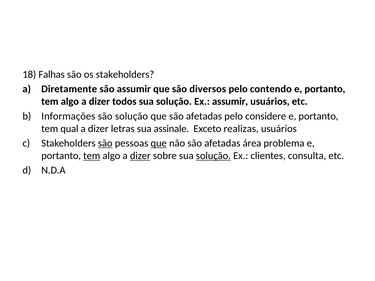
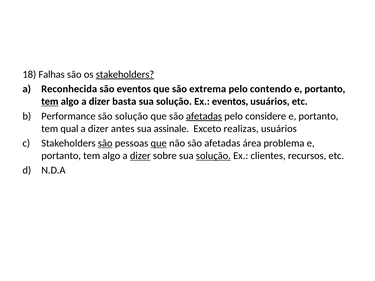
stakeholders at (125, 74) underline: none -> present
Diretamente: Diretamente -> Reconhecida
são assumir: assumir -> eventos
diversos: diversos -> extrema
tem at (50, 102) underline: none -> present
todos: todos -> basta
Ex assumir: assumir -> eventos
Informações: Informações -> Performance
afetadas at (204, 116) underline: none -> present
letras: letras -> antes
tem at (92, 156) underline: present -> none
consulta: consulta -> recursos
